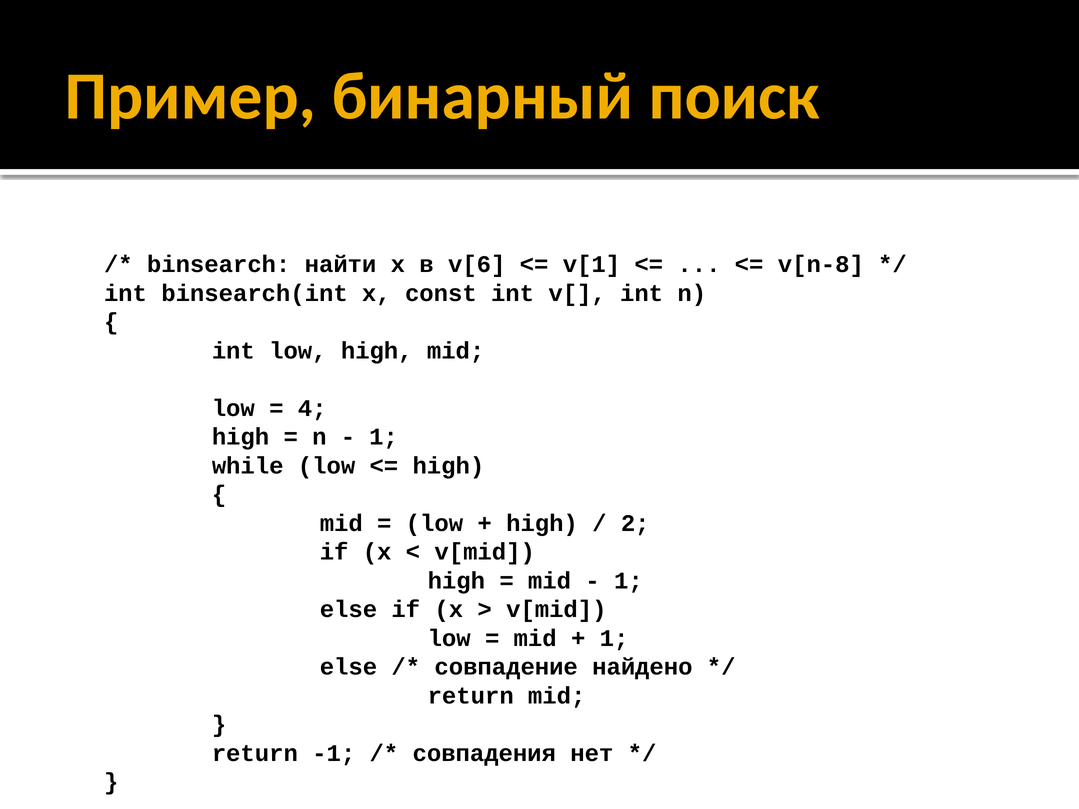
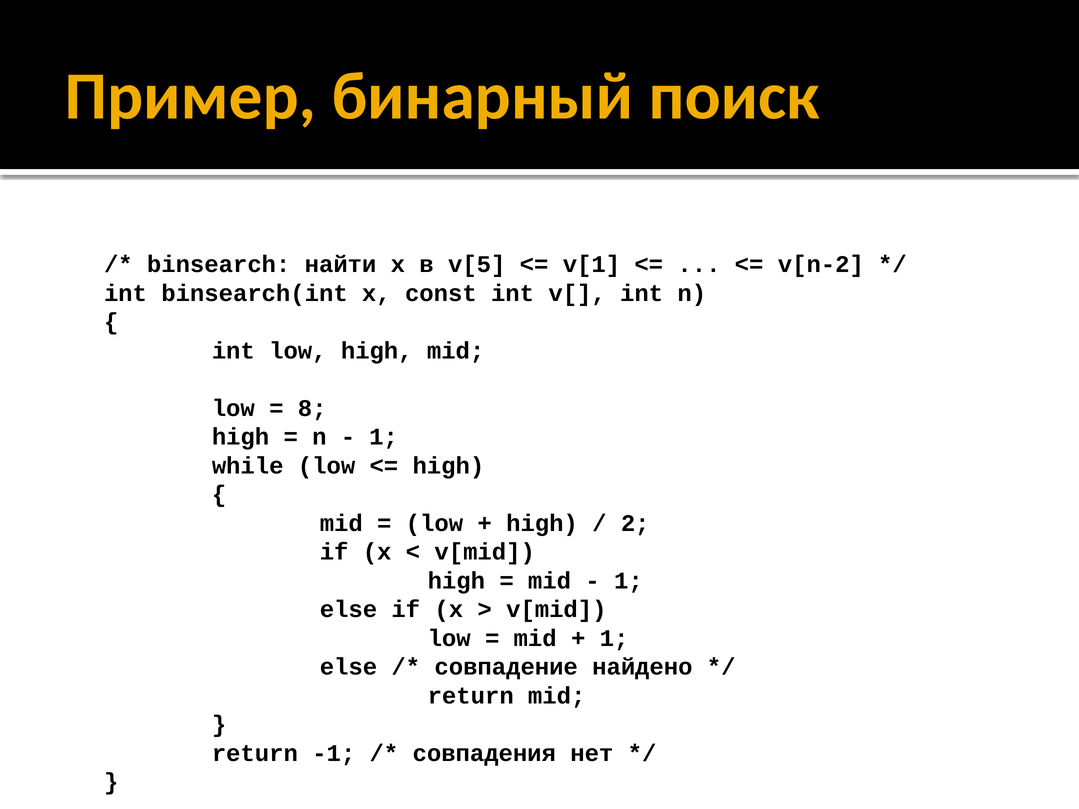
v[6: v[6 -> v[5
v[n-8: v[n-8 -> v[n-2
4: 4 -> 8
